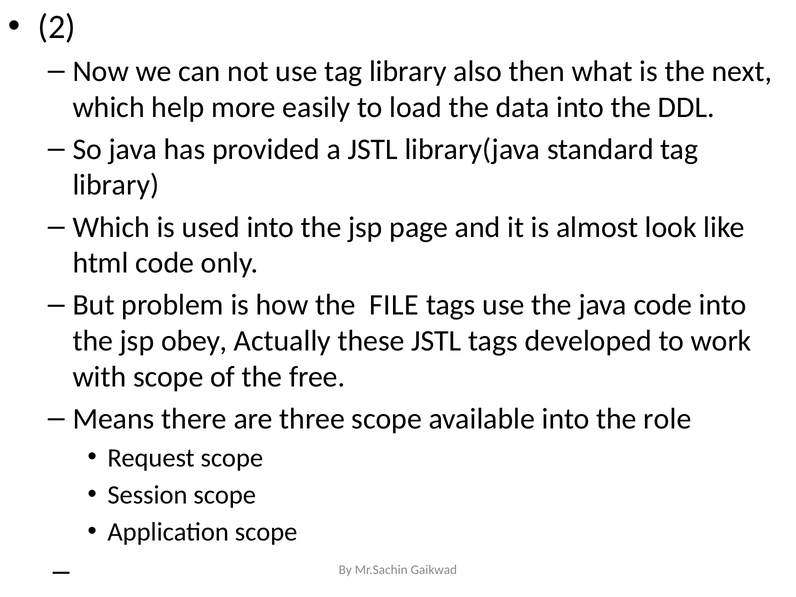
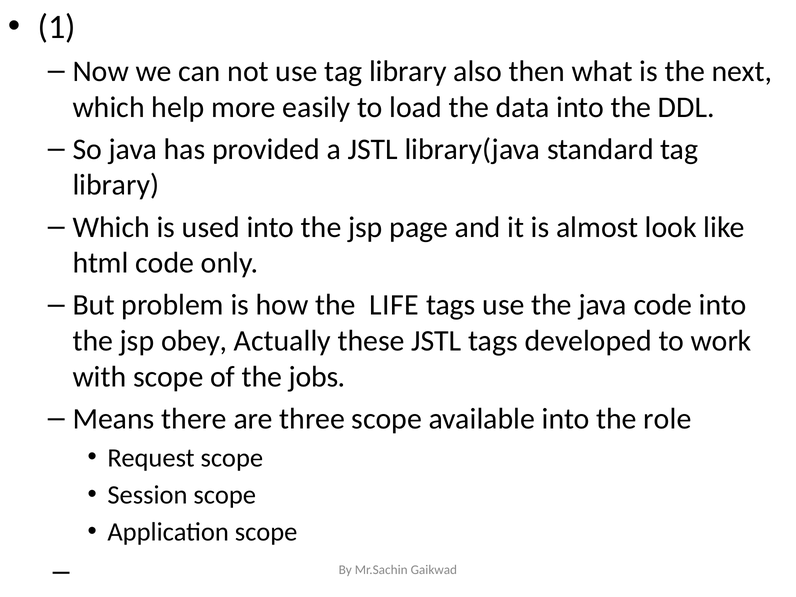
2: 2 -> 1
FILE: FILE -> LIFE
free: free -> jobs
